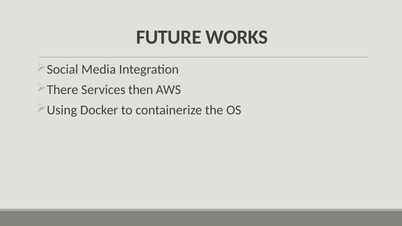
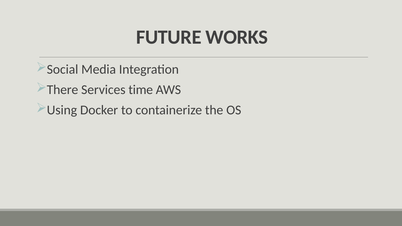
then: then -> time
